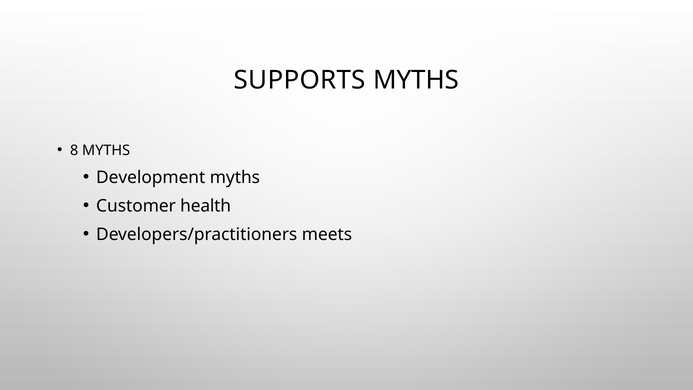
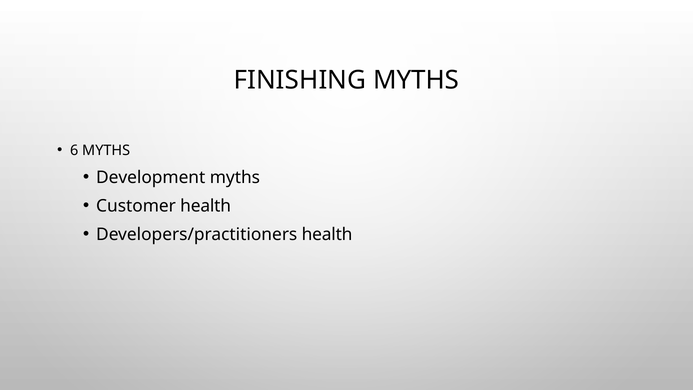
SUPPORTS: SUPPORTS -> FINISHING
8: 8 -> 6
Developers/practitioners meets: meets -> health
